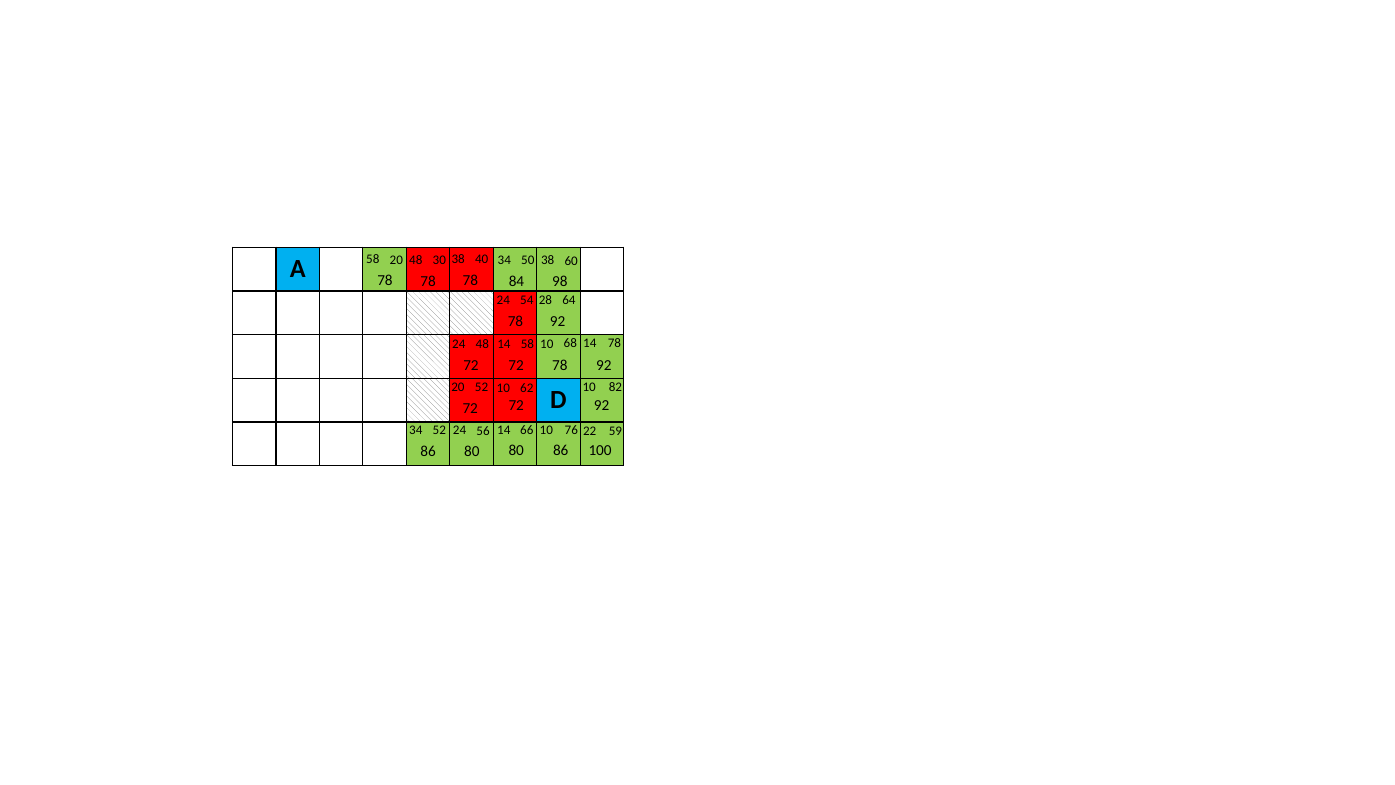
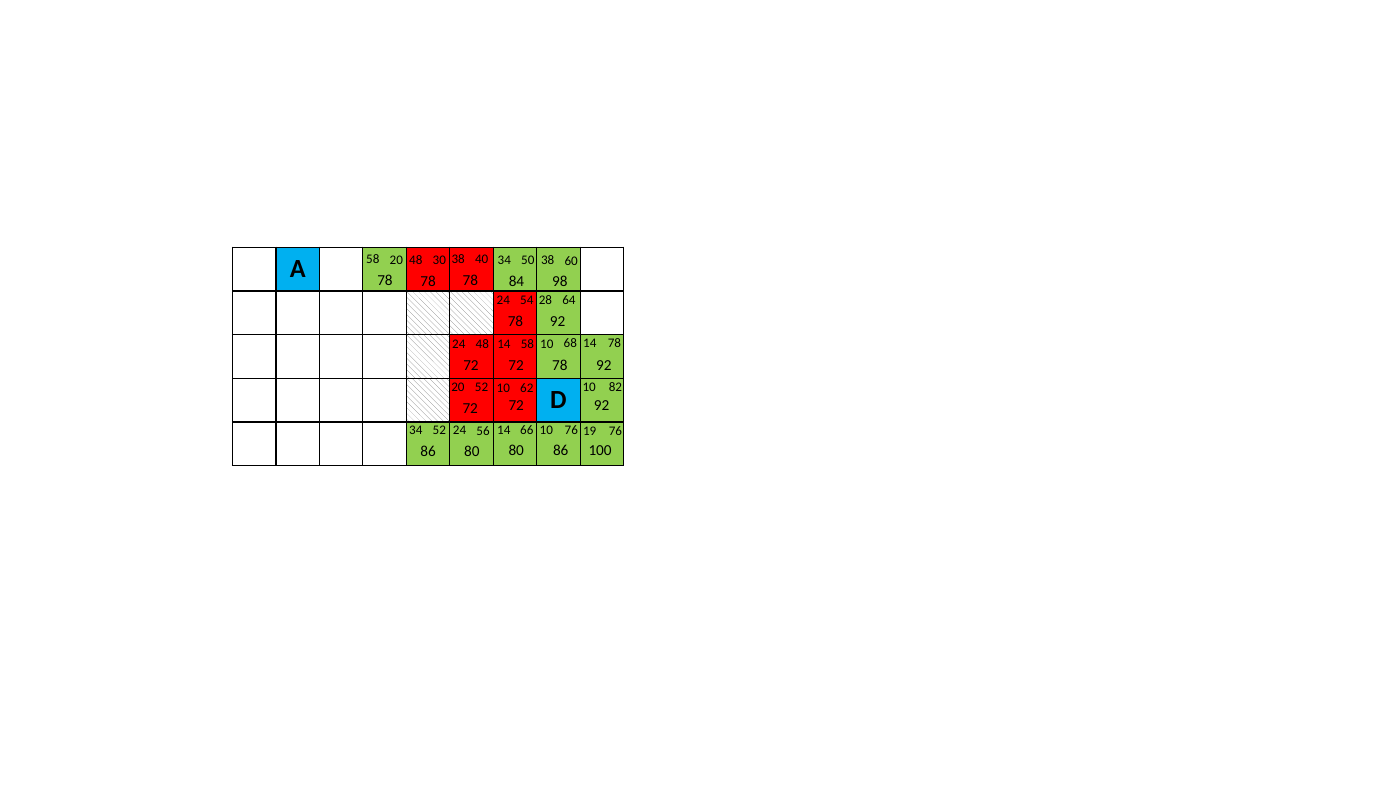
22: 22 -> 19
76 59: 59 -> 76
